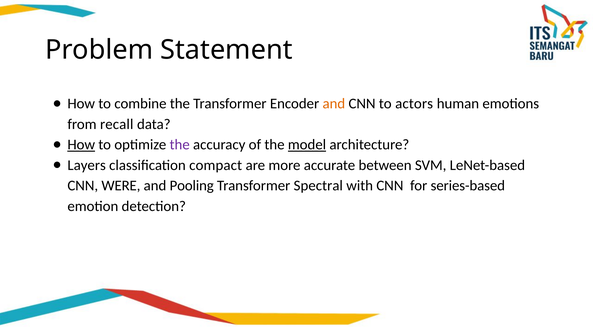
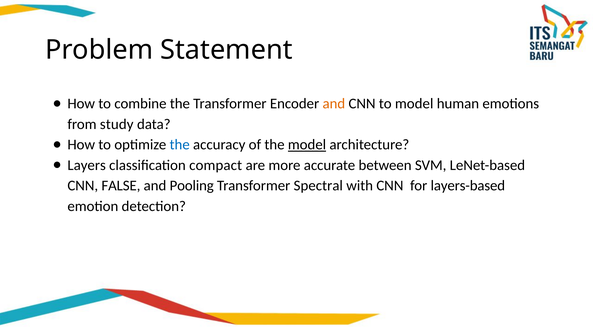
to actors: actors -> model
recall: recall -> study
How at (81, 145) underline: present -> none
the at (180, 145) colour: purple -> blue
WERE: WERE -> FALSE
series-based: series-based -> layers-based
